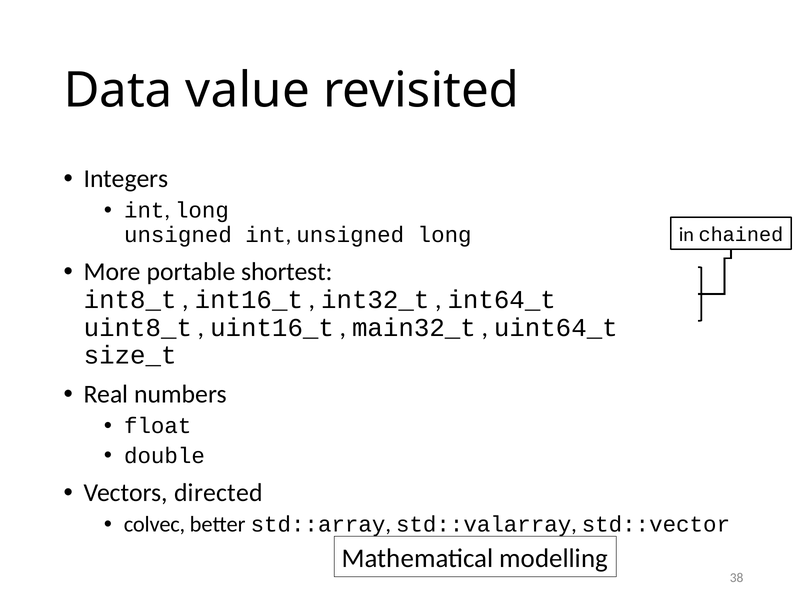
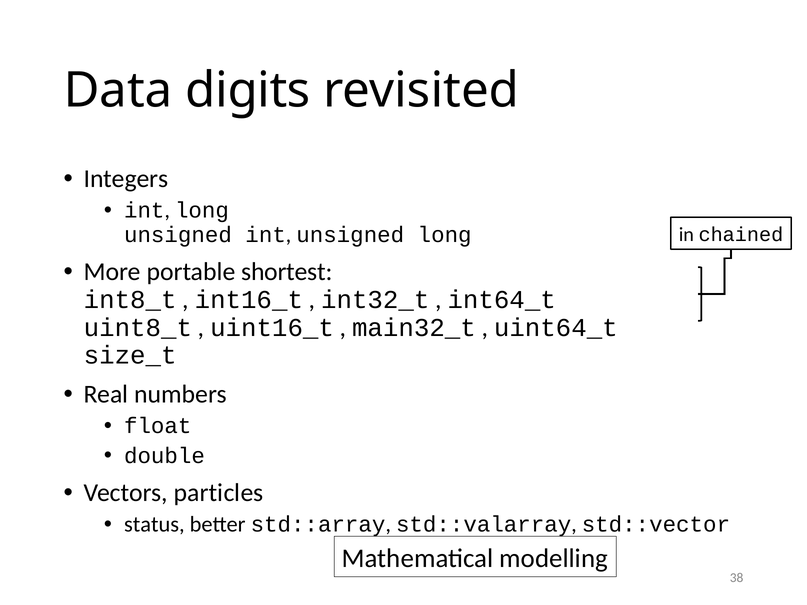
value: value -> digits
directed: directed -> particles
colvec: colvec -> status
